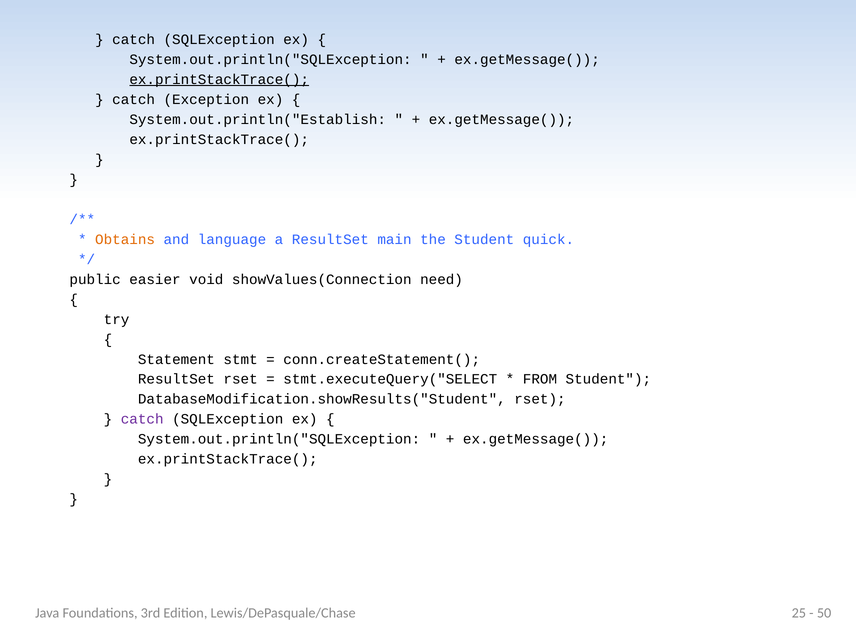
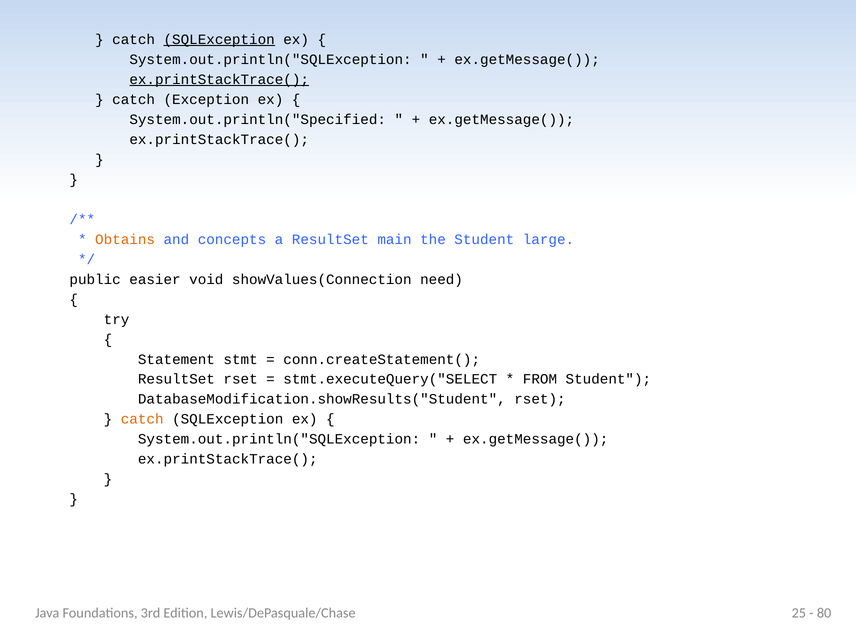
SQLException at (219, 40) underline: none -> present
System.out.println("Establish: System.out.println("Establish -> System.out.println("Specified
language: language -> concepts
quick: quick -> large
catch at (142, 419) colour: purple -> orange
50: 50 -> 80
